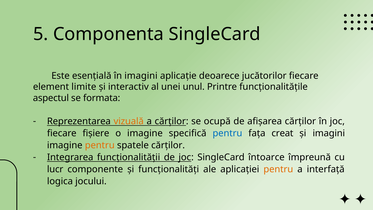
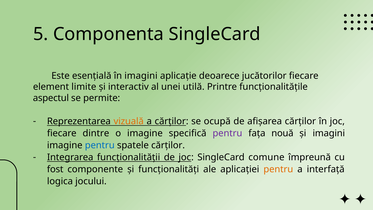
unul: unul -> utilă
formata: formata -> permite
fișiere: fișiere -> dintre
pentru at (227, 133) colour: blue -> purple
creat: creat -> nouă
pentru at (100, 145) colour: orange -> blue
întoarce: întoarce -> comune
lucr: lucr -> fost
